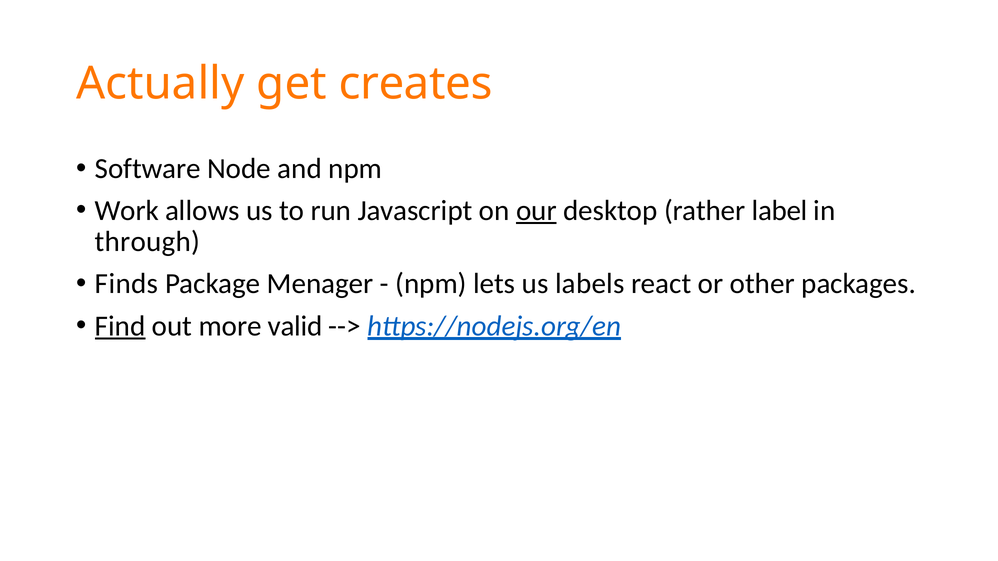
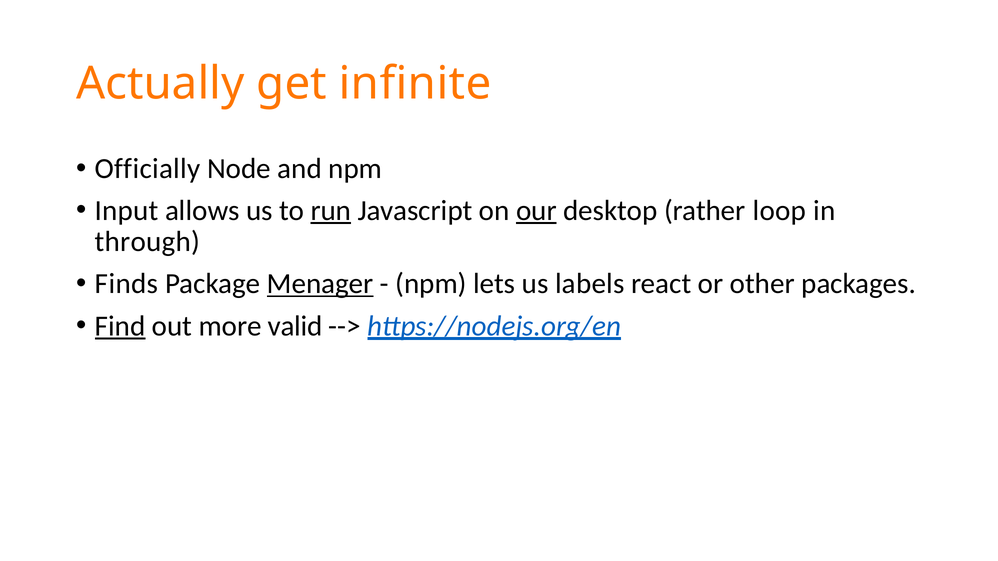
creates: creates -> infinite
Software: Software -> Officially
Work: Work -> Input
run underline: none -> present
label: label -> loop
Menager underline: none -> present
